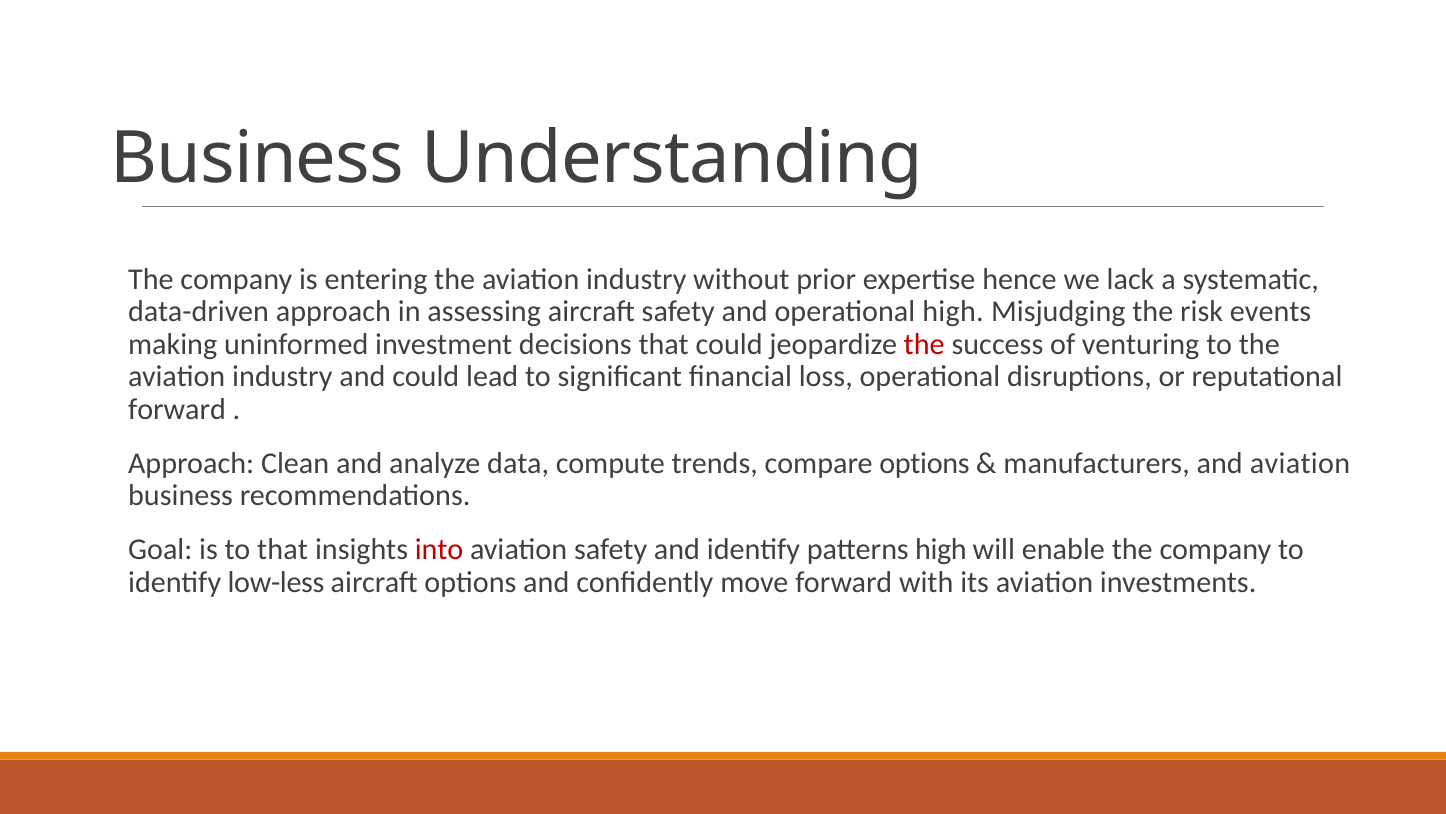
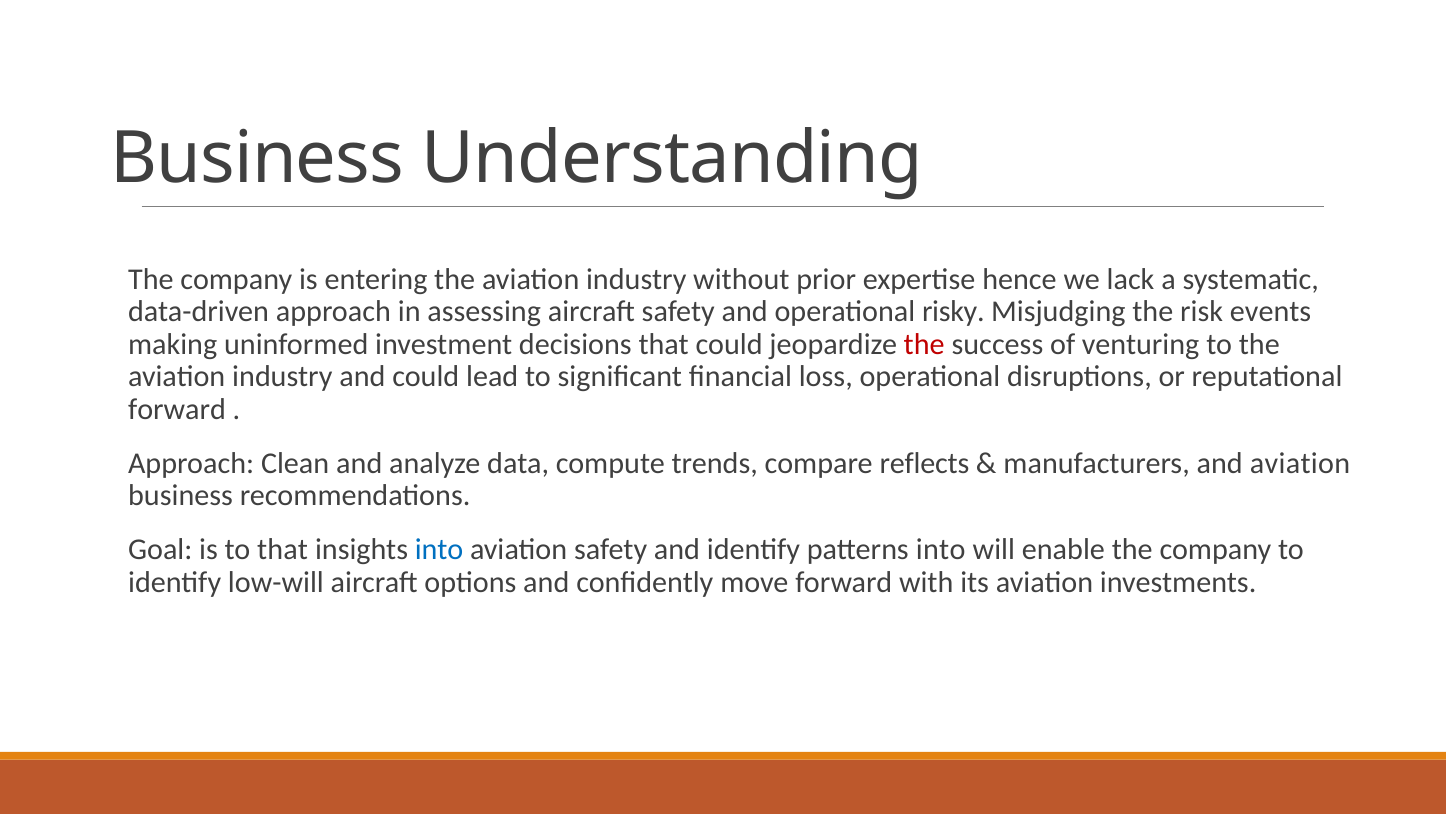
operational high: high -> risky
compare options: options -> reflects
into at (439, 549) colour: red -> blue
patterns high: high -> into
low-less: low-less -> low-will
